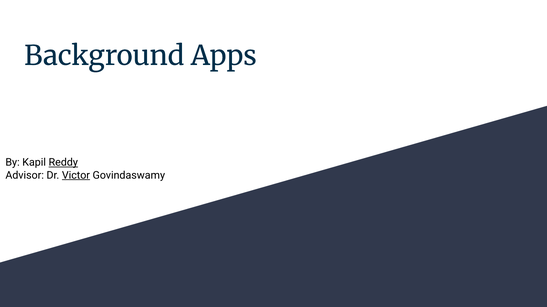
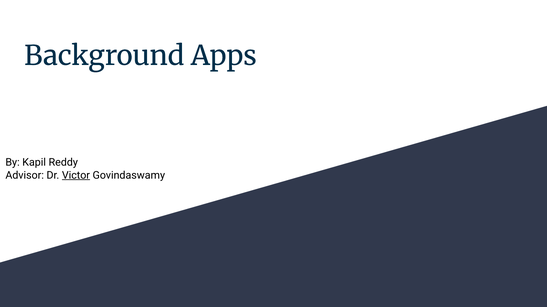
Reddy underline: present -> none
